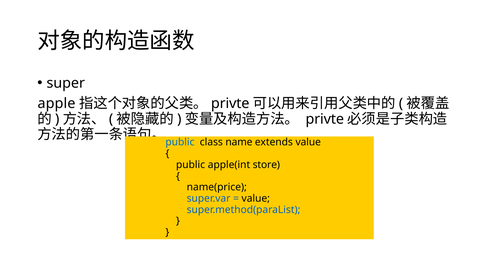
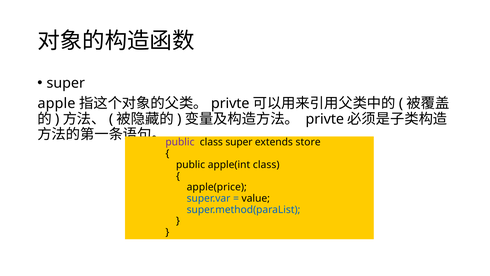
public at (180, 142) colour: blue -> purple
class name: name -> super
extends value: value -> store
apple(int store: store -> class
name(price: name(price -> apple(price
